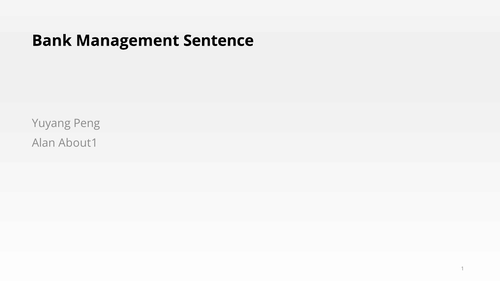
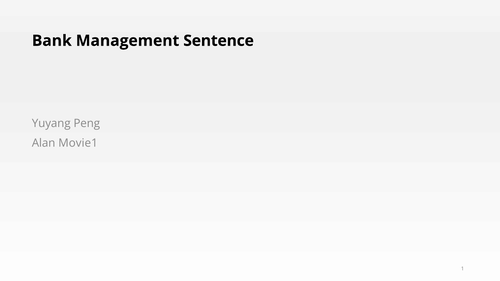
About1: About1 -> Movie1
